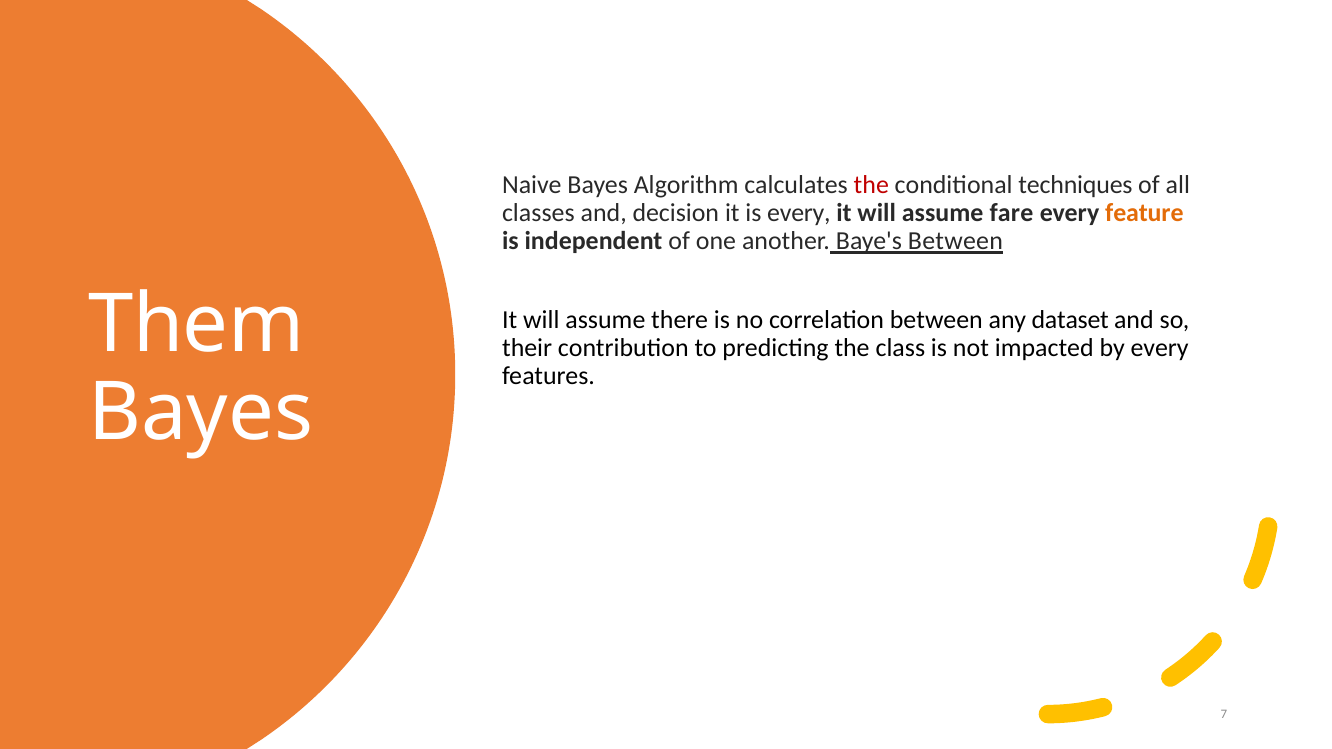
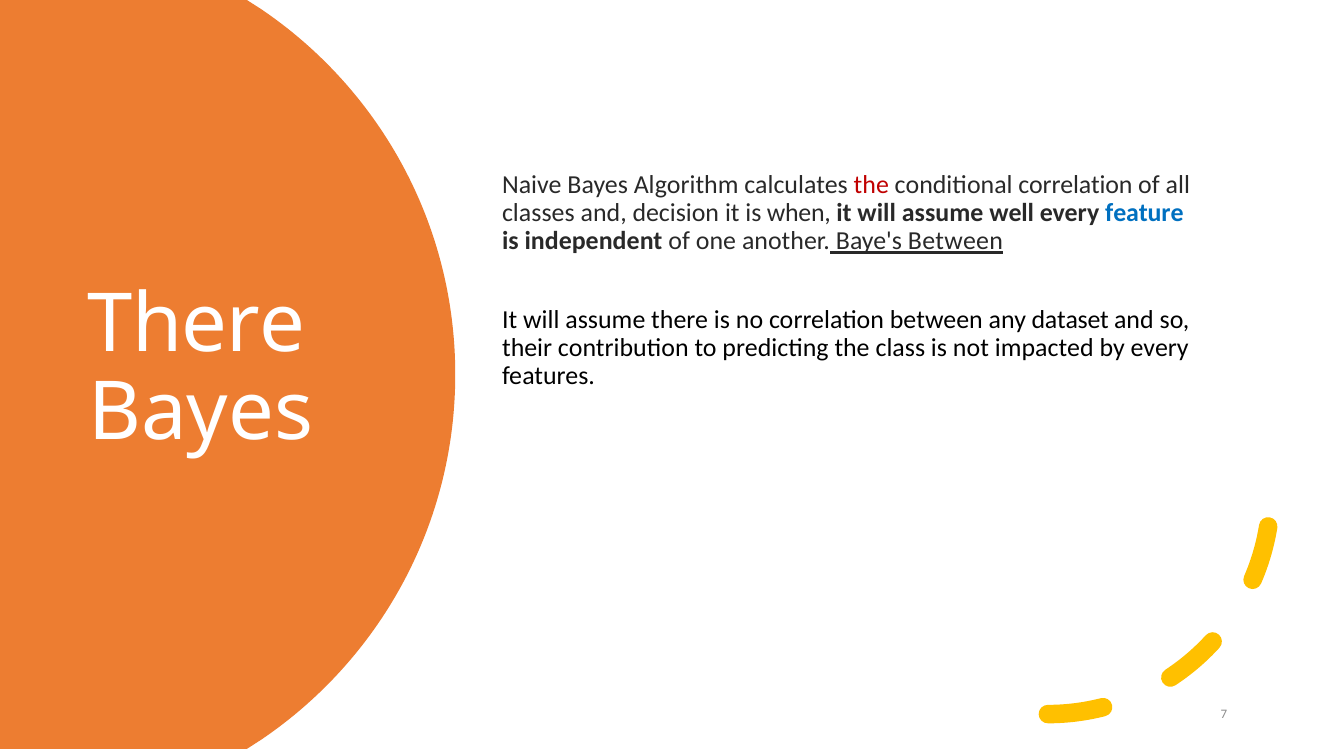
conditional techniques: techniques -> correlation
is every: every -> when
fare: fare -> well
feature colour: orange -> blue
Them at (196, 325): Them -> There
